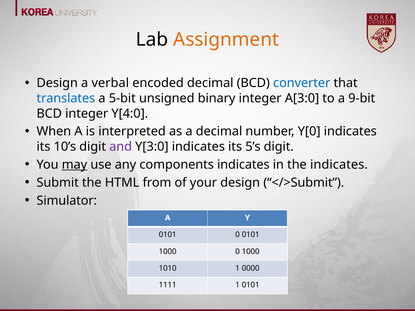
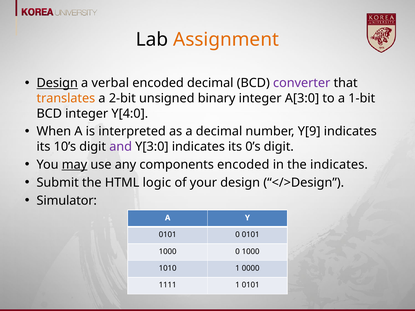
Design at (57, 83) underline: none -> present
converter colour: blue -> purple
translates colour: blue -> orange
5-bit: 5-bit -> 2-bit
9-bit: 9-bit -> 1-bit
Y[0: Y[0 -> Y[9
5’s: 5’s -> 0’s
components indicates: indicates -> encoded
from: from -> logic
</>Submit: </>Submit -> </>Design
